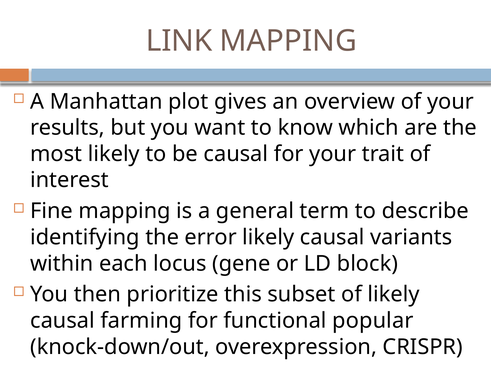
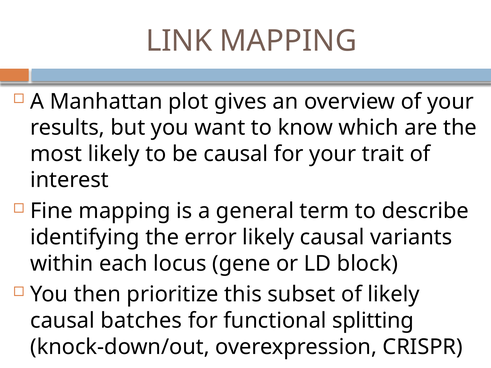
farming: farming -> batches
popular: popular -> splitting
